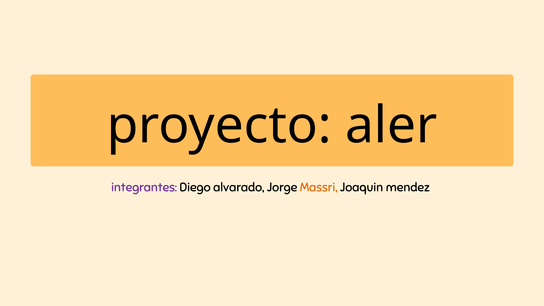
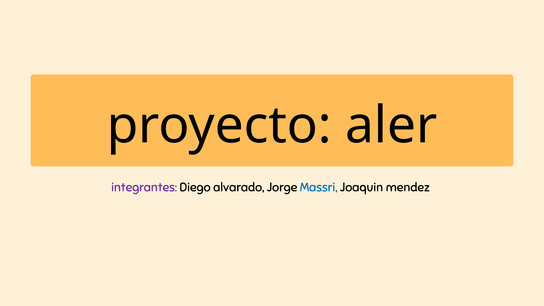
Massri colour: orange -> blue
